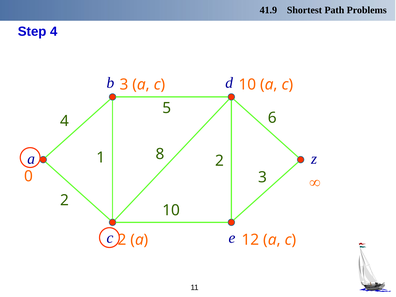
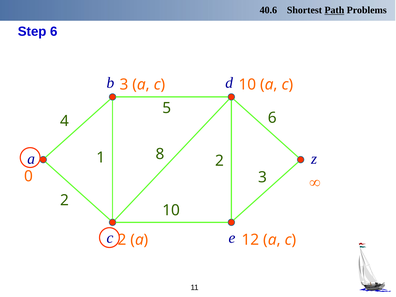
41.9: 41.9 -> 40.6
Path underline: none -> present
Step 4: 4 -> 6
